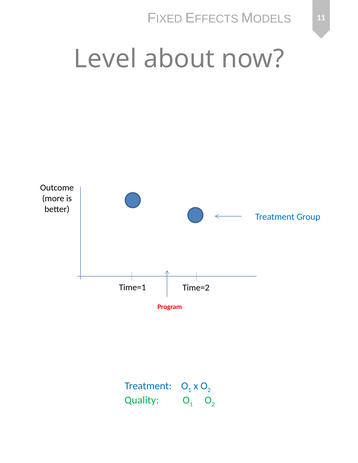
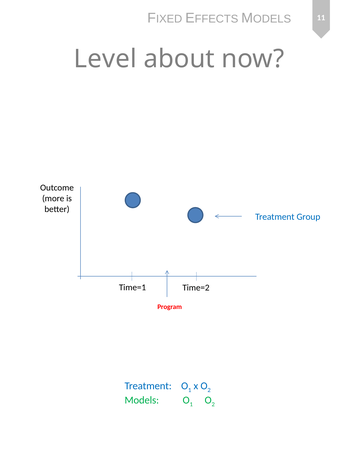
Quality: Quality -> Models
